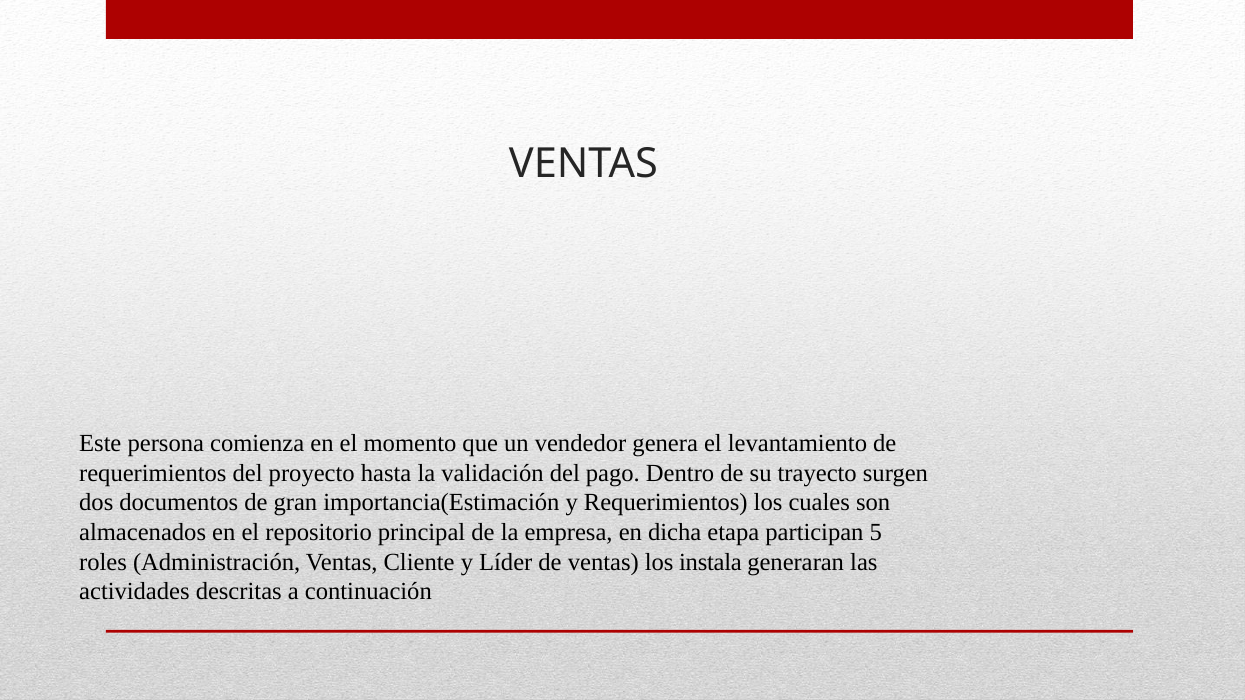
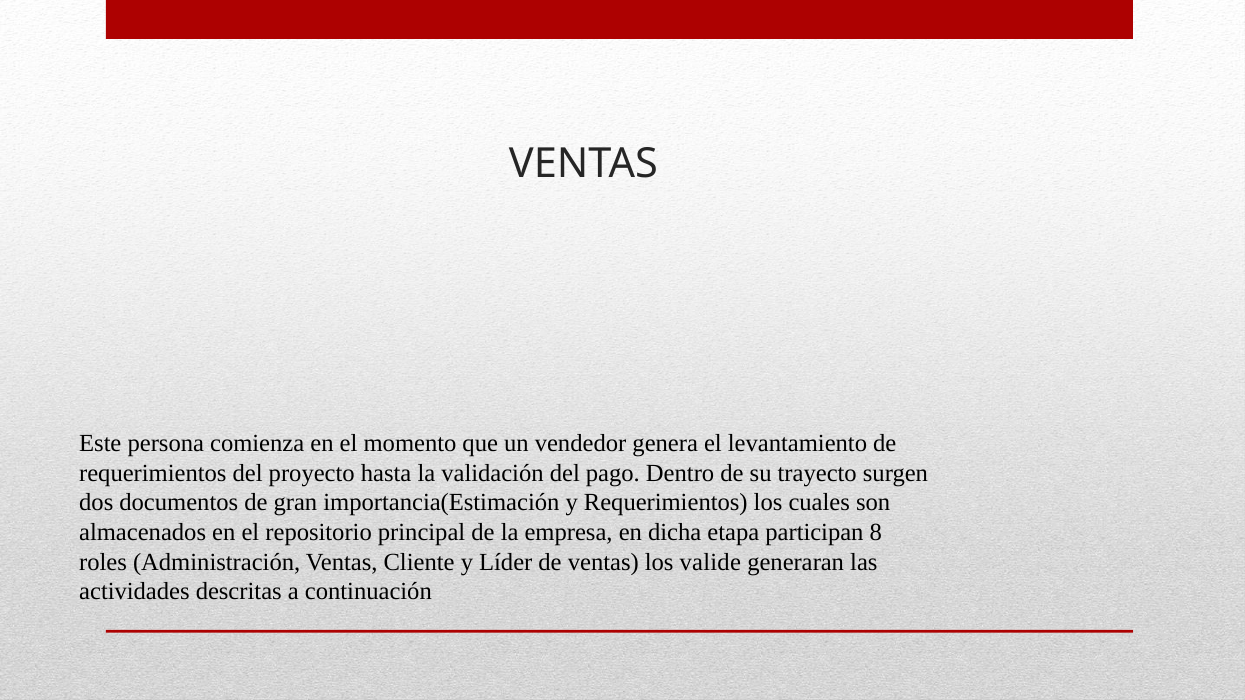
5: 5 -> 8
instala: instala -> valide
